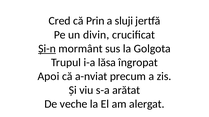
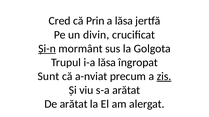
a sluji: sluji -> lăsa
Apoi: Apoi -> Sunt
zis underline: none -> present
De veche: veche -> arătat
